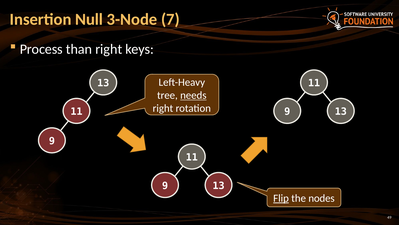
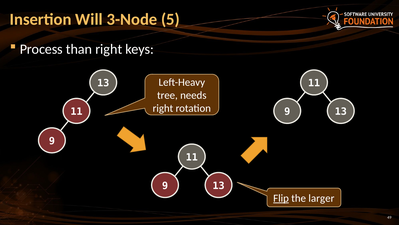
Null: Null -> Will
7: 7 -> 5
needs underline: present -> none
nodes: nodes -> larger
